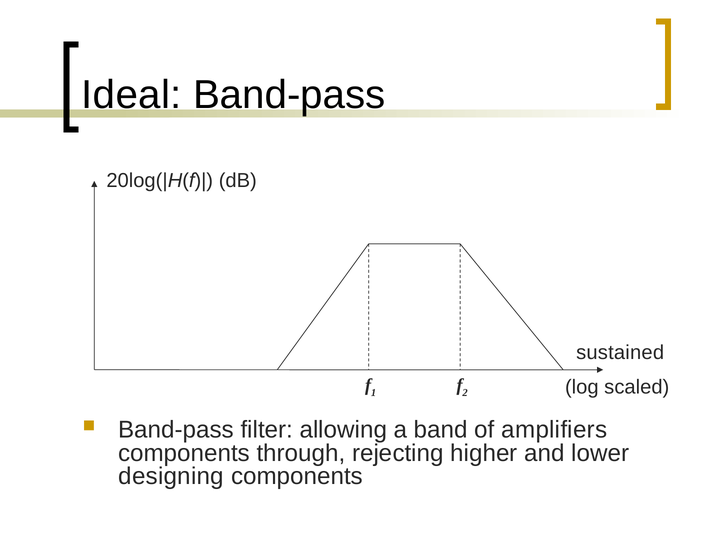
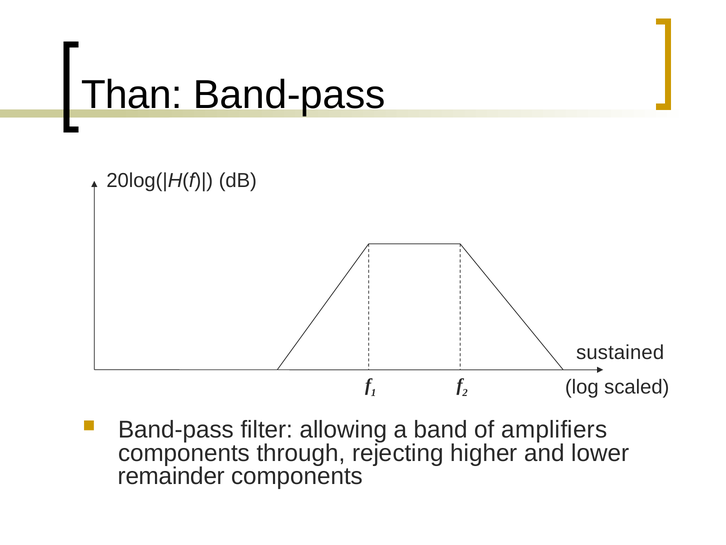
Ideal: Ideal -> Than
designing: designing -> remainder
